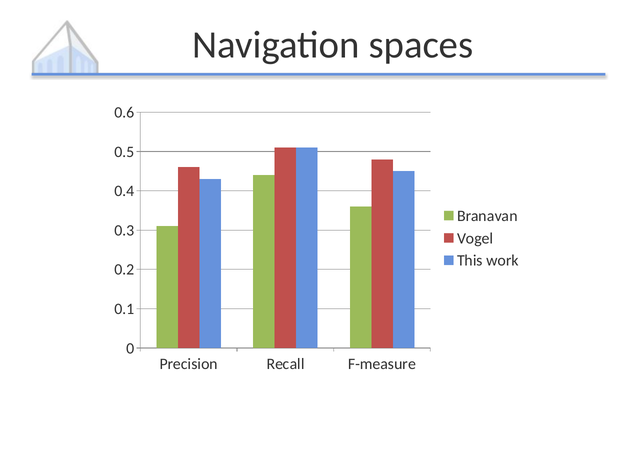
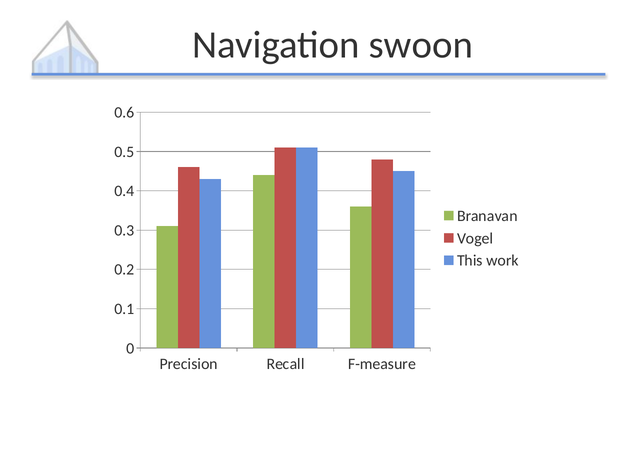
spaces: spaces -> swoon
